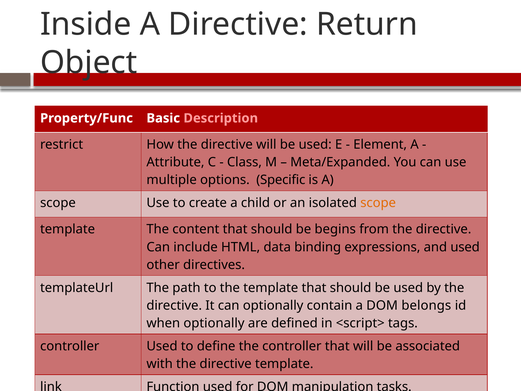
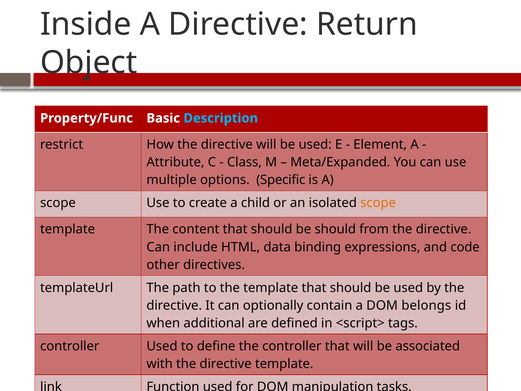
Description colour: pink -> light blue
be begins: begins -> should
and used: used -> code
when optionally: optionally -> additional
